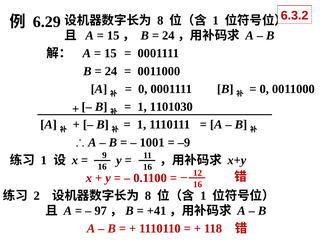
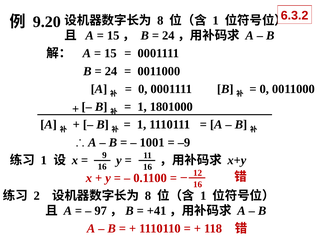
6.29: 6.29 -> 9.20
1101030: 1101030 -> 1801000
